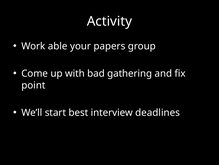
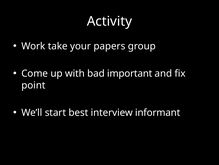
able: able -> take
gathering: gathering -> important
deadlines: deadlines -> informant
